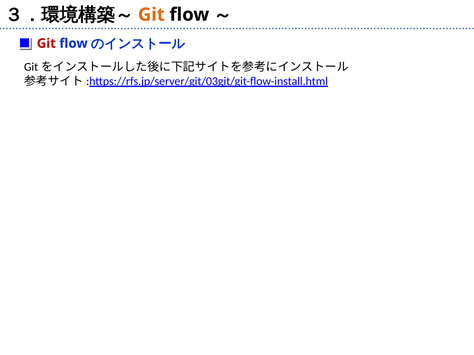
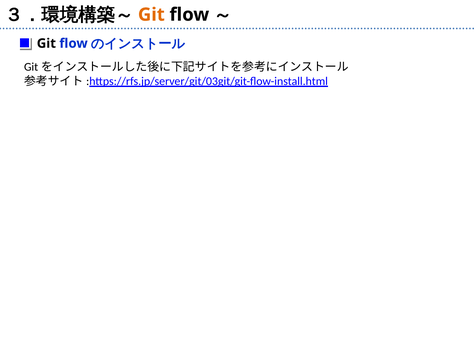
Git at (46, 43) colour: red -> black
